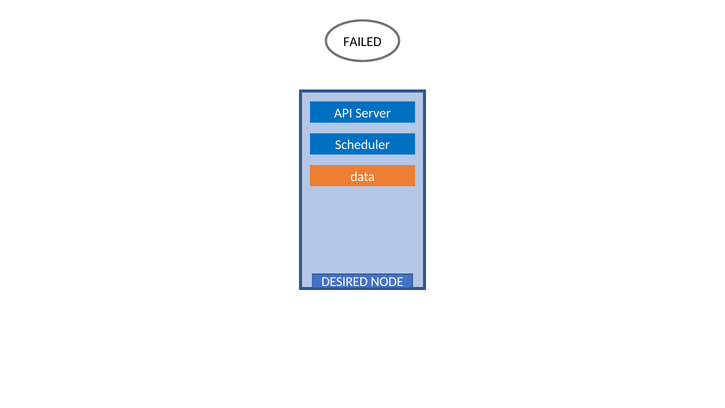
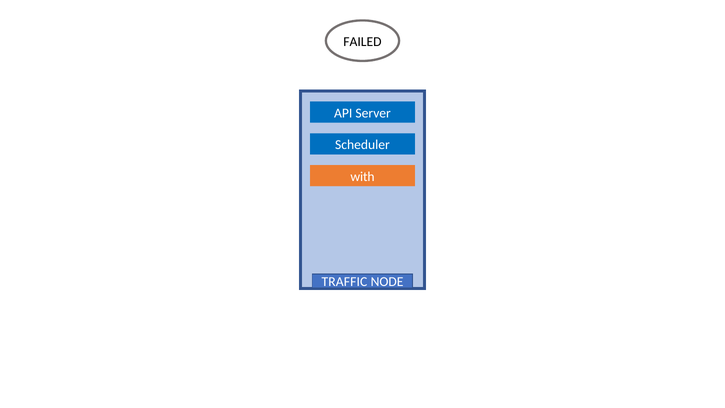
data: data -> with
DESIRED: DESIRED -> TRAFFIC
